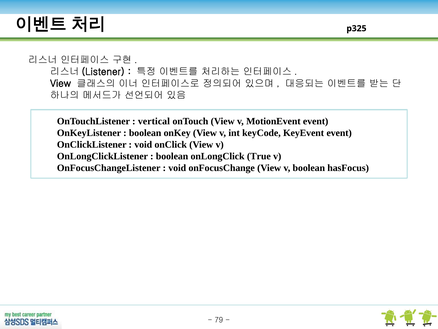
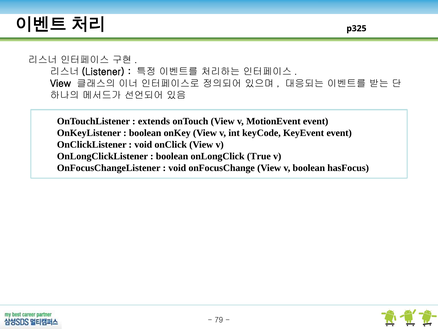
vertical: vertical -> extends
